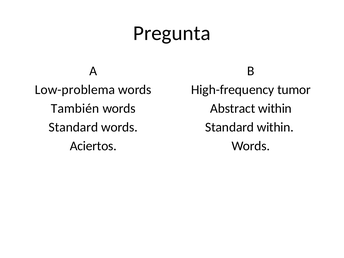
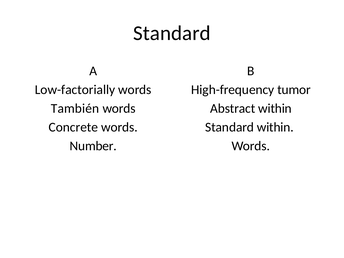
Pregunta at (172, 33): Pregunta -> Standard
Low-problema: Low-problema -> Low-factorially
Standard at (73, 127): Standard -> Concrete
Aciertos: Aciertos -> Number
